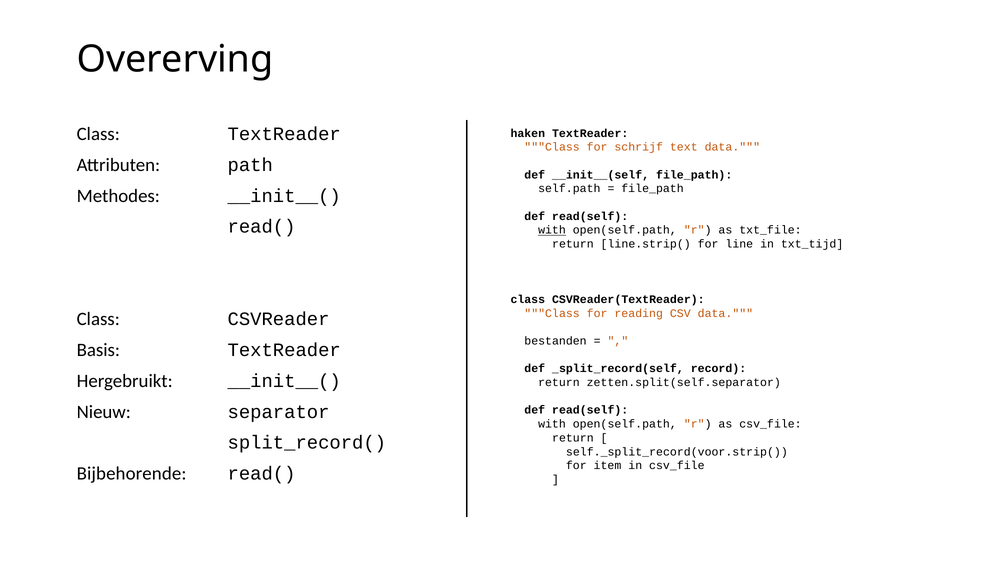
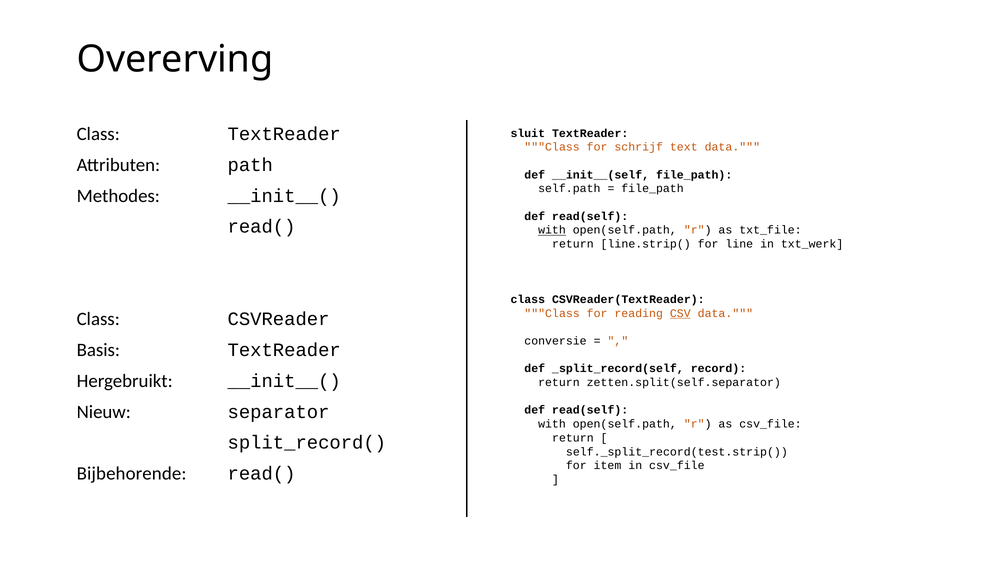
haken: haken -> sluit
txt_tijd: txt_tijd -> txt_werk
CSV underline: none -> present
bestanden: bestanden -> conversie
self._split_record(voor.strip(: self._split_record(voor.strip( -> self._split_record(test.strip(
